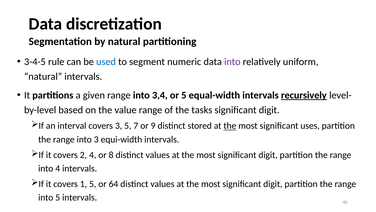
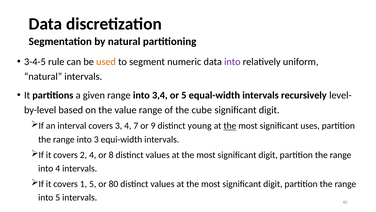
used colour: blue -> orange
recursively underline: present -> none
tasks: tasks -> cube
3 5: 5 -> 4
stored: stored -> young
64: 64 -> 80
